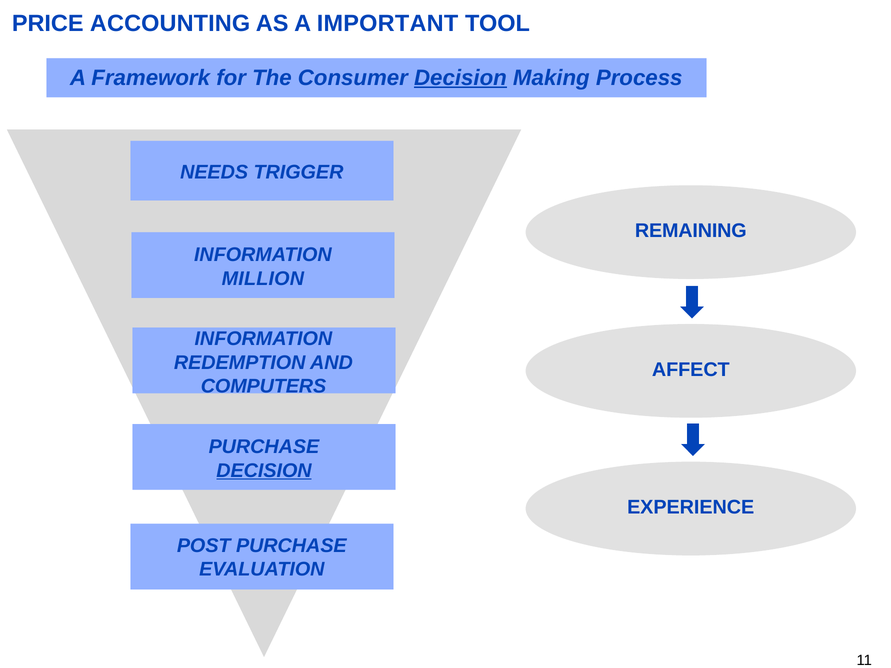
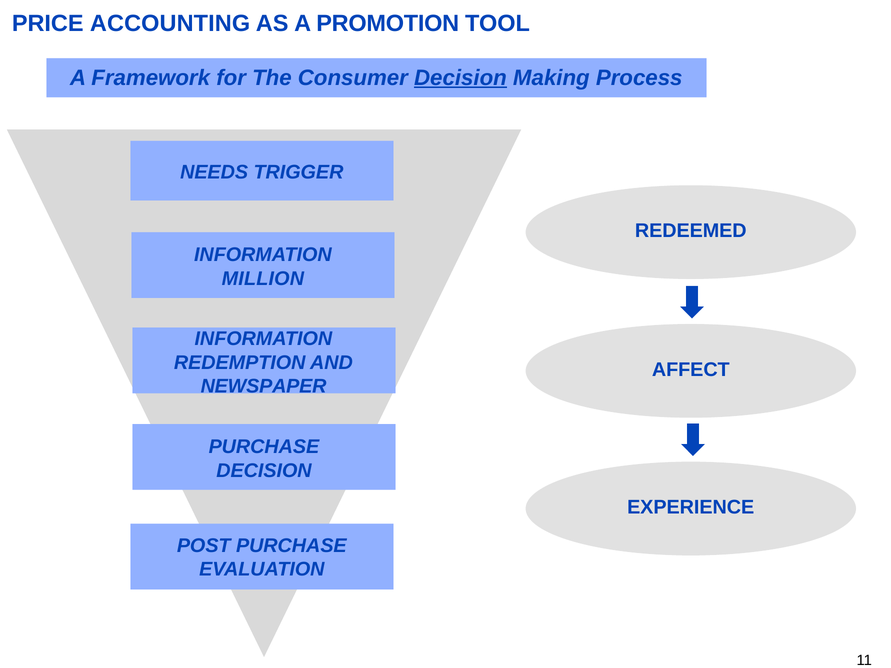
IMPORTANT: IMPORTANT -> PROMOTION
REMAINING: REMAINING -> REDEEMED
COMPUTERS: COMPUTERS -> NEWSPAPER
DECISION at (264, 471) underline: present -> none
